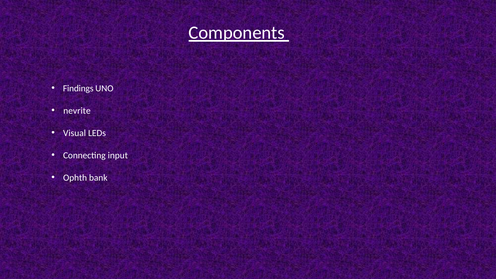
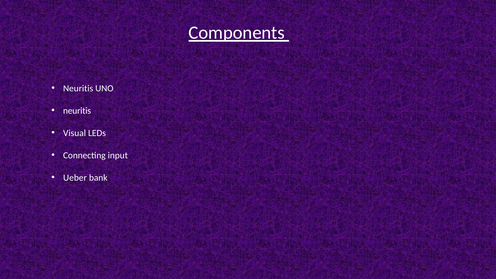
Findings at (78, 88): Findings -> Neuritis
nevrite at (77, 111): nevrite -> neuritis
Ophth: Ophth -> Ueber
